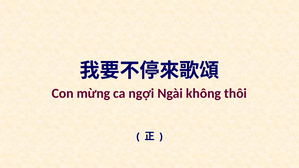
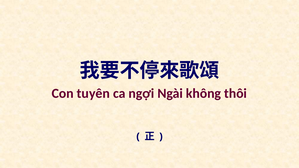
mừng: mừng -> tuyên
